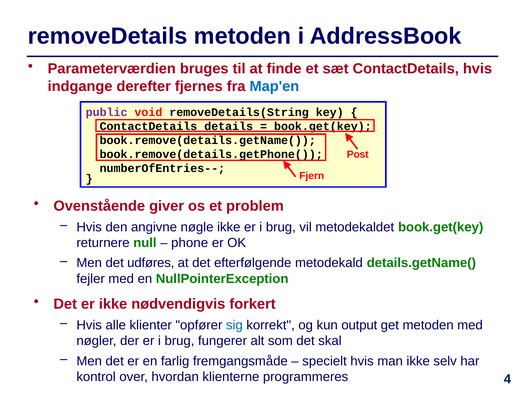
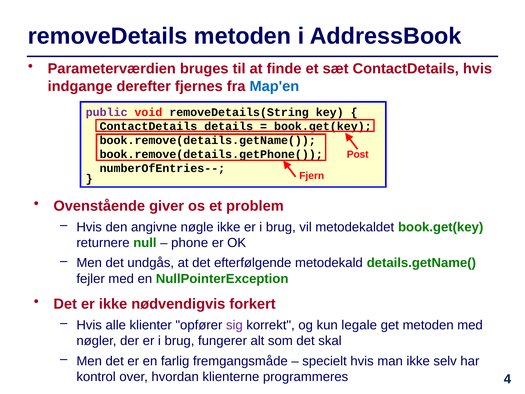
udføres: udføres -> undgås
sig colour: blue -> purple
output: output -> legale
